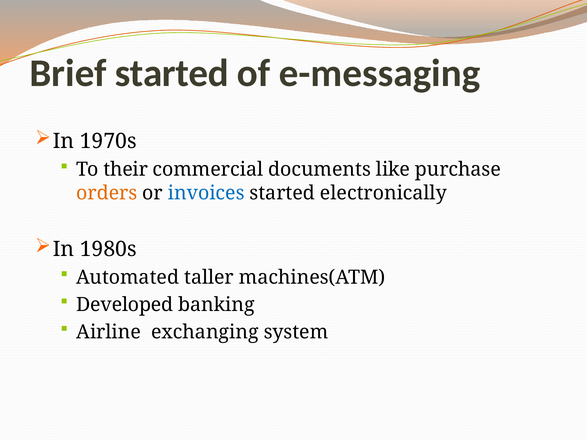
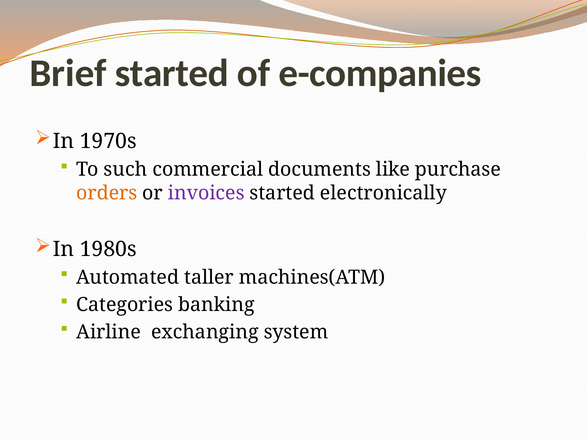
e-messaging: e-messaging -> e-companies
their: their -> such
invoices colour: blue -> purple
Developed: Developed -> Categories
